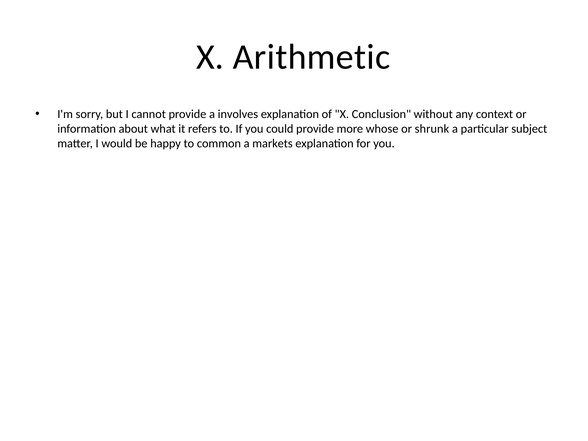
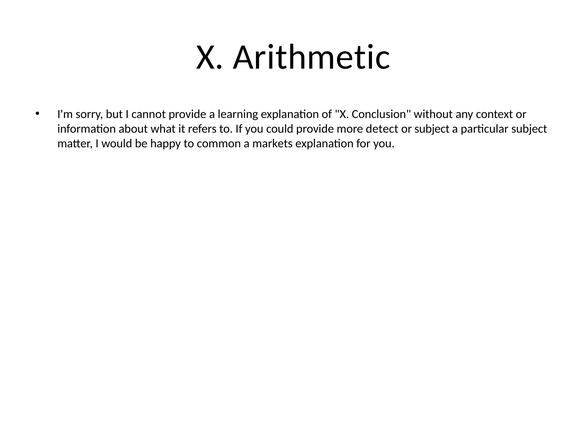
involves: involves -> learning
whose: whose -> detect
or shrunk: shrunk -> subject
